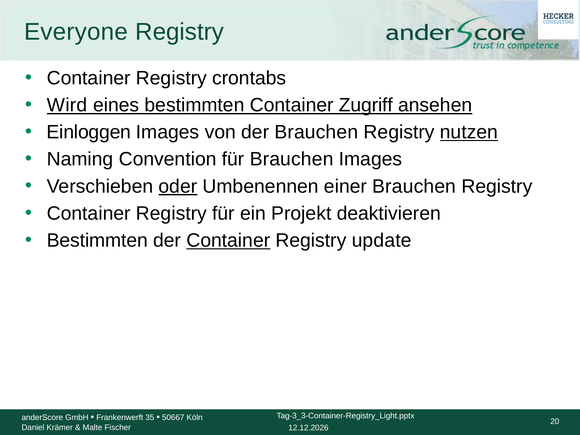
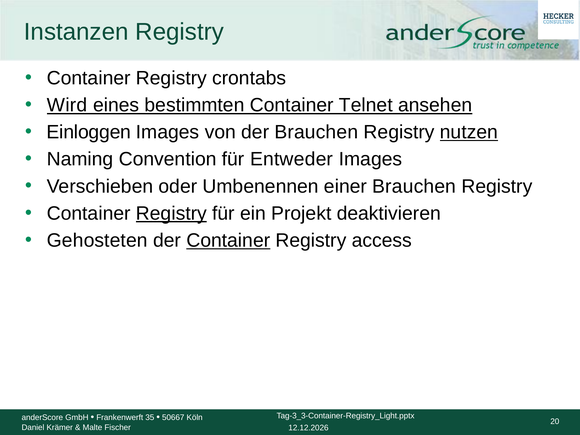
Everyone: Everyone -> Instanzen
Zugriff: Zugriff -> Telnet
für Brauchen: Brauchen -> Entweder
oder underline: present -> none
Registry at (171, 213) underline: none -> present
Bestimmten at (97, 240): Bestimmten -> Gehosteten
update: update -> access
